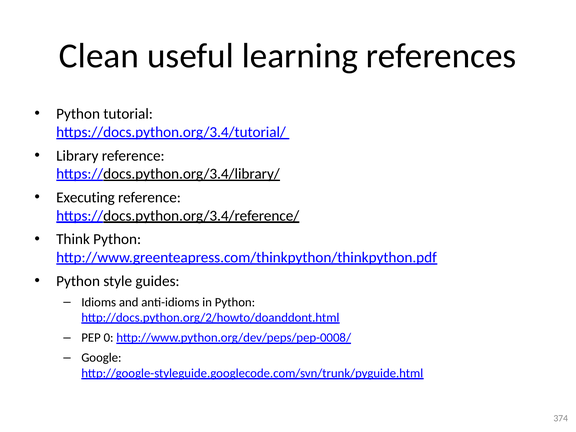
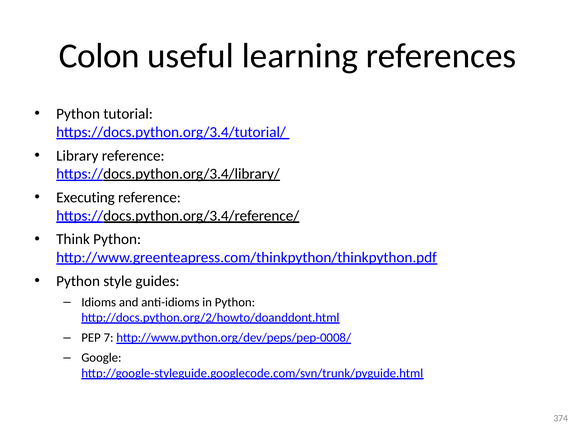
Clean: Clean -> Colon
0: 0 -> 7
